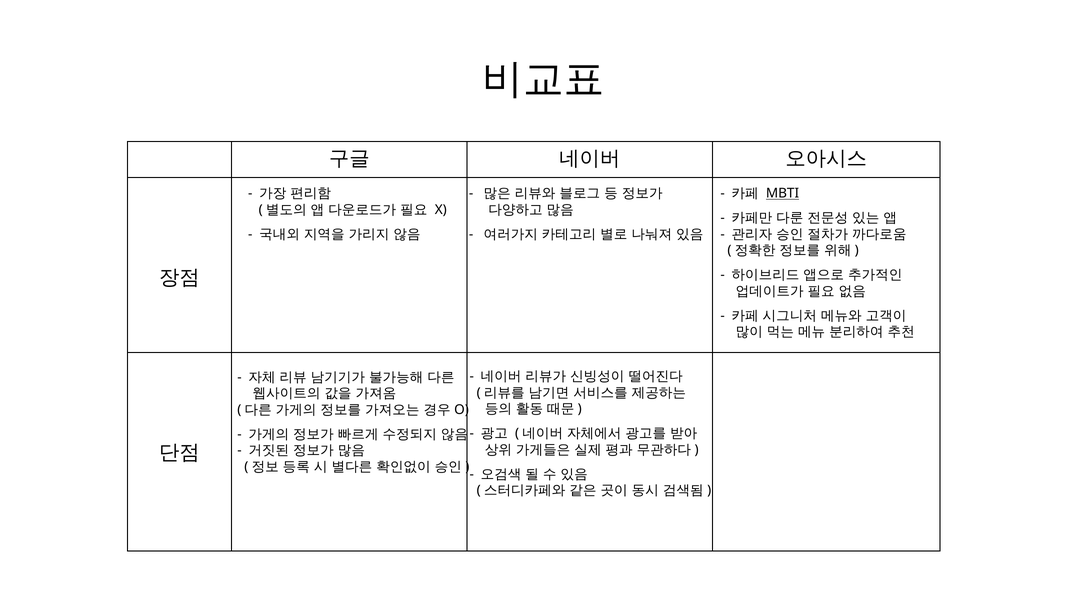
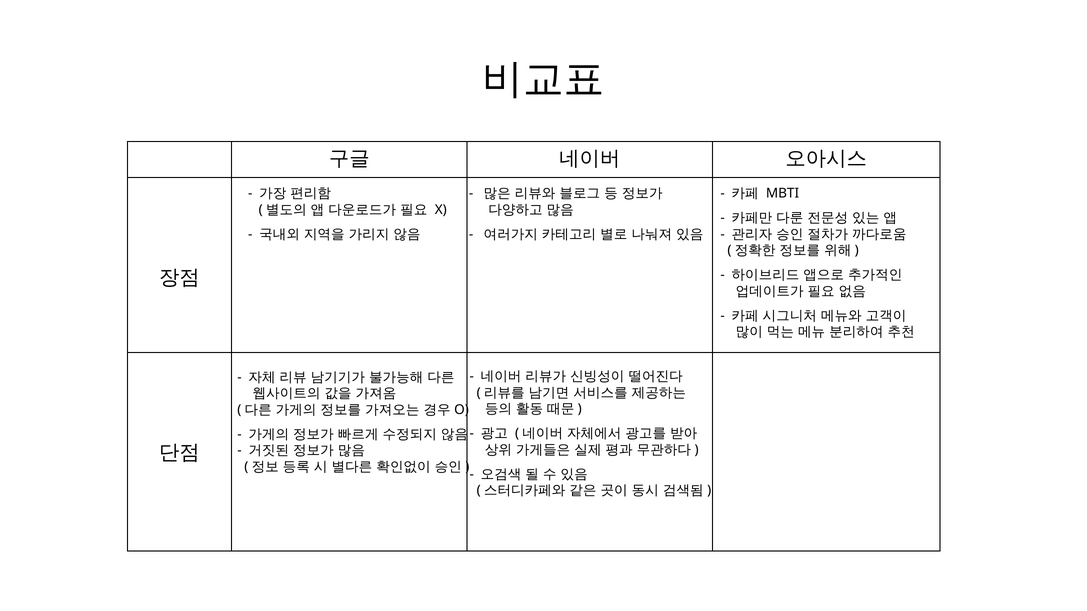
MBTI underline: present -> none
